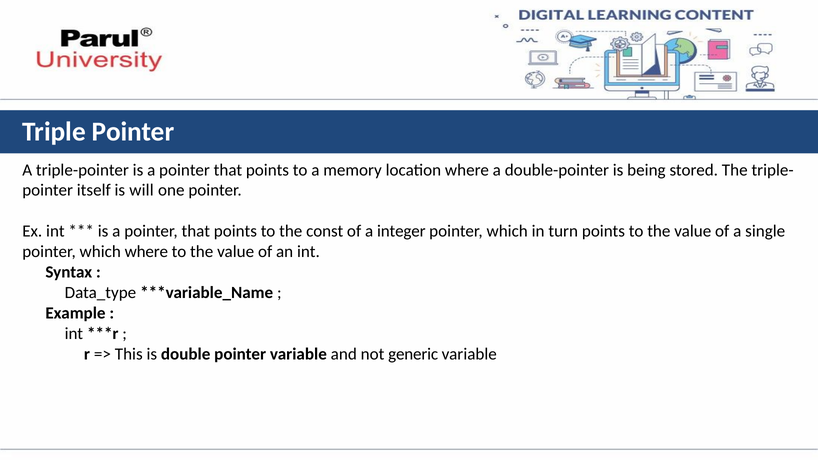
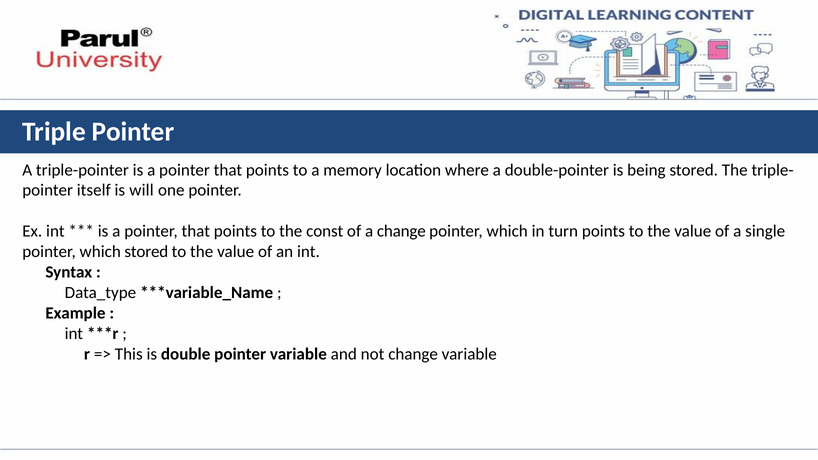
a integer: integer -> change
which where: where -> stored
not generic: generic -> change
